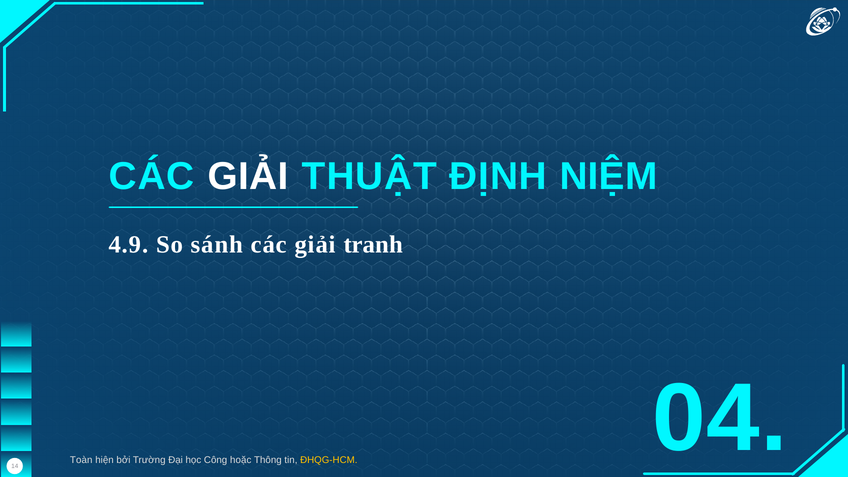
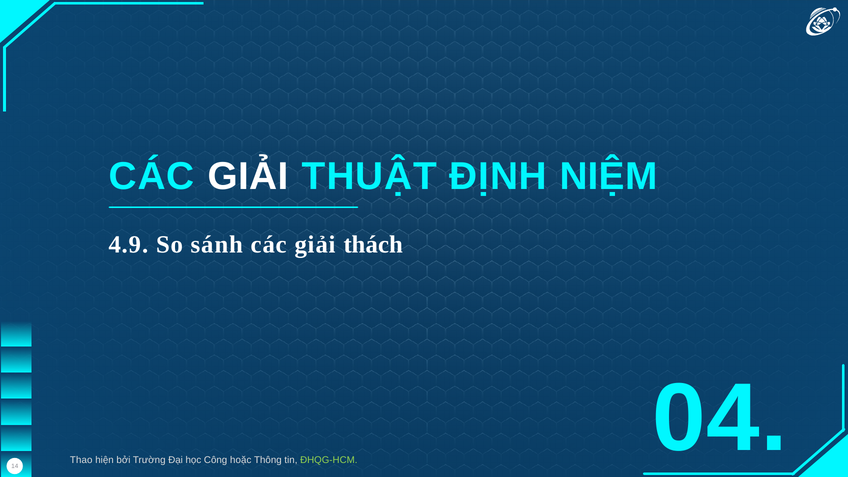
tranh: tranh -> thách
Toàn: Toàn -> Thao
ĐHQG-HCM colour: yellow -> light green
